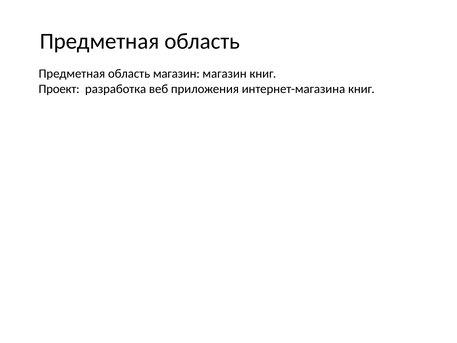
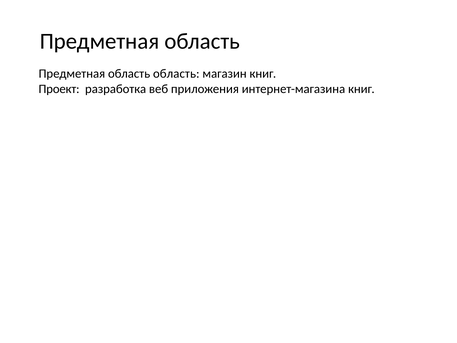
область магазин: магазин -> область
